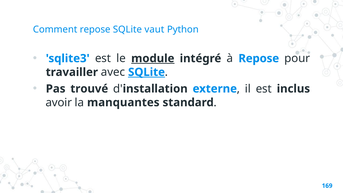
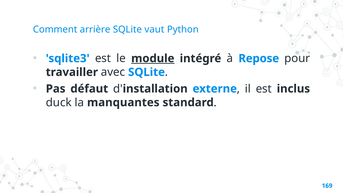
Comment repose: repose -> arrière
SQLite at (147, 72) underline: present -> none
trouvé: trouvé -> défaut
avoir: avoir -> duck
